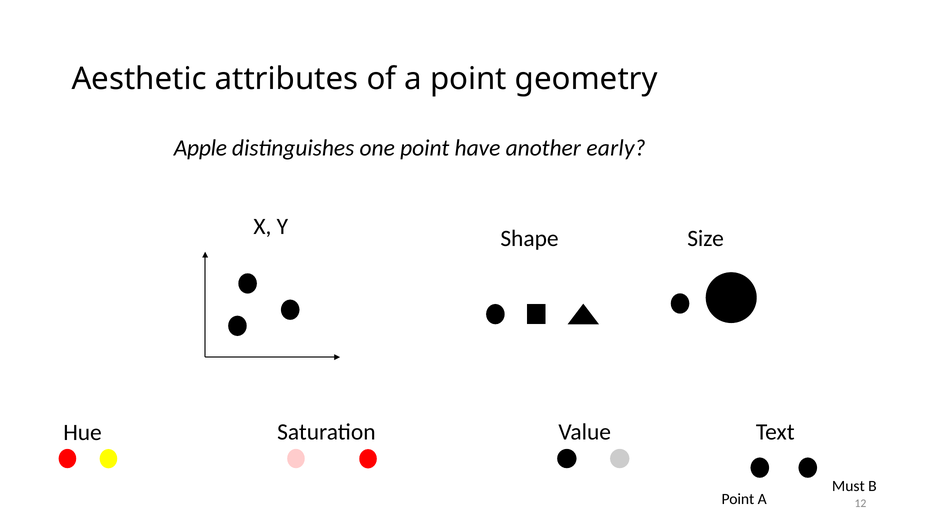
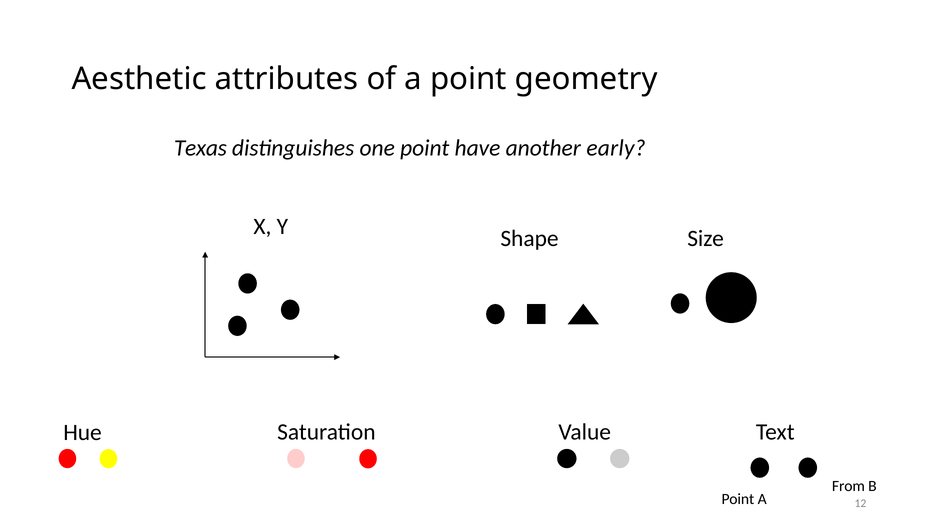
Apple: Apple -> Texas
Must: Must -> From
